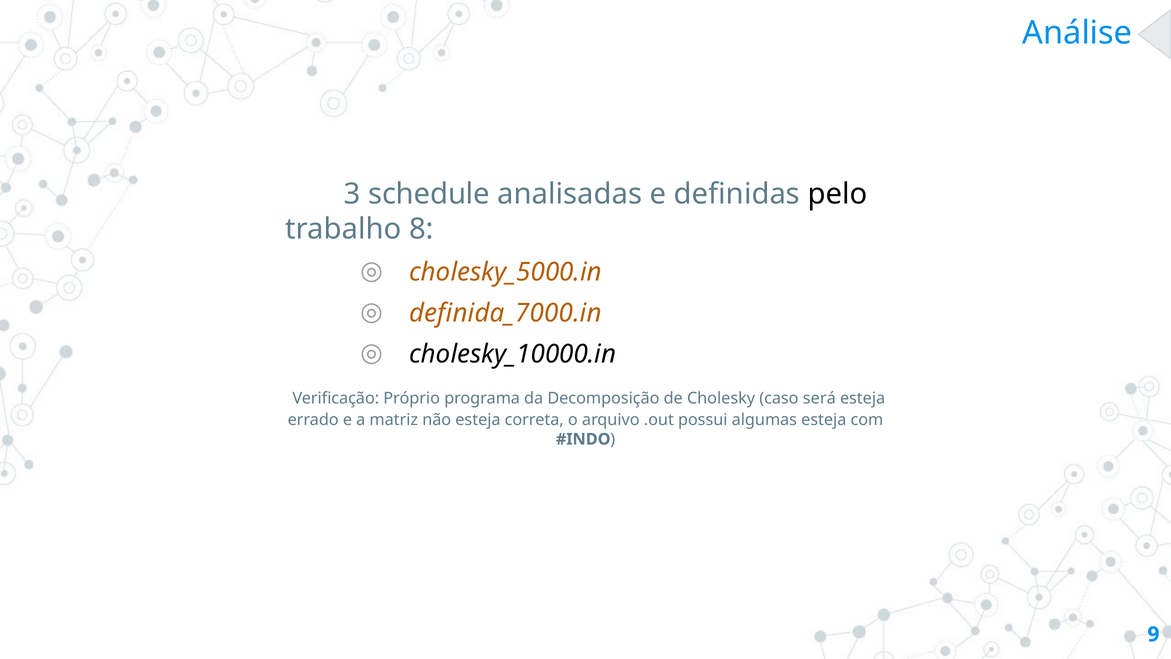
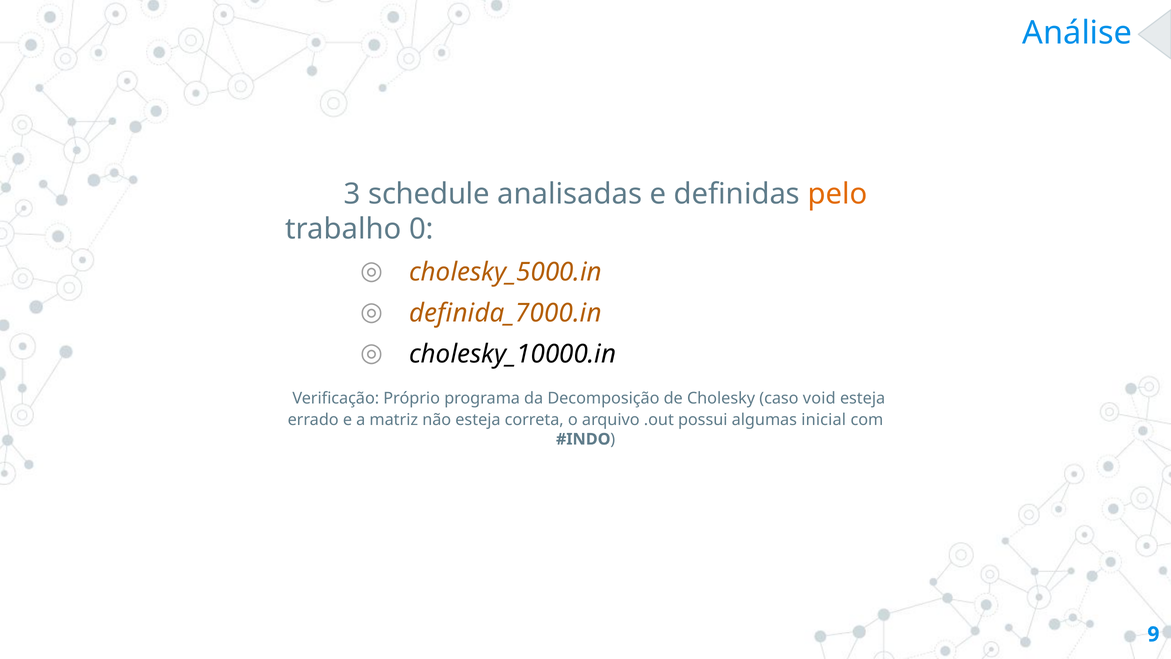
pelo colour: black -> orange
8: 8 -> 0
será: será -> void
algumas esteja: esteja -> inicial
